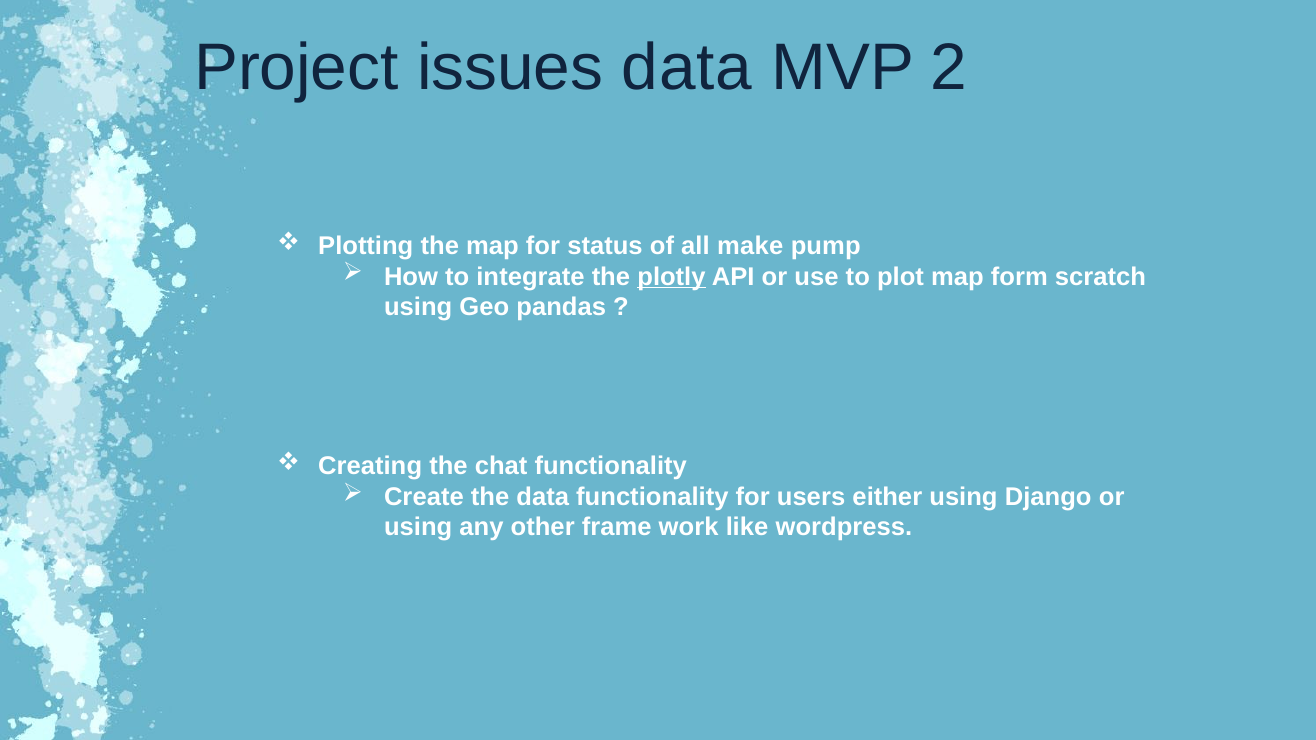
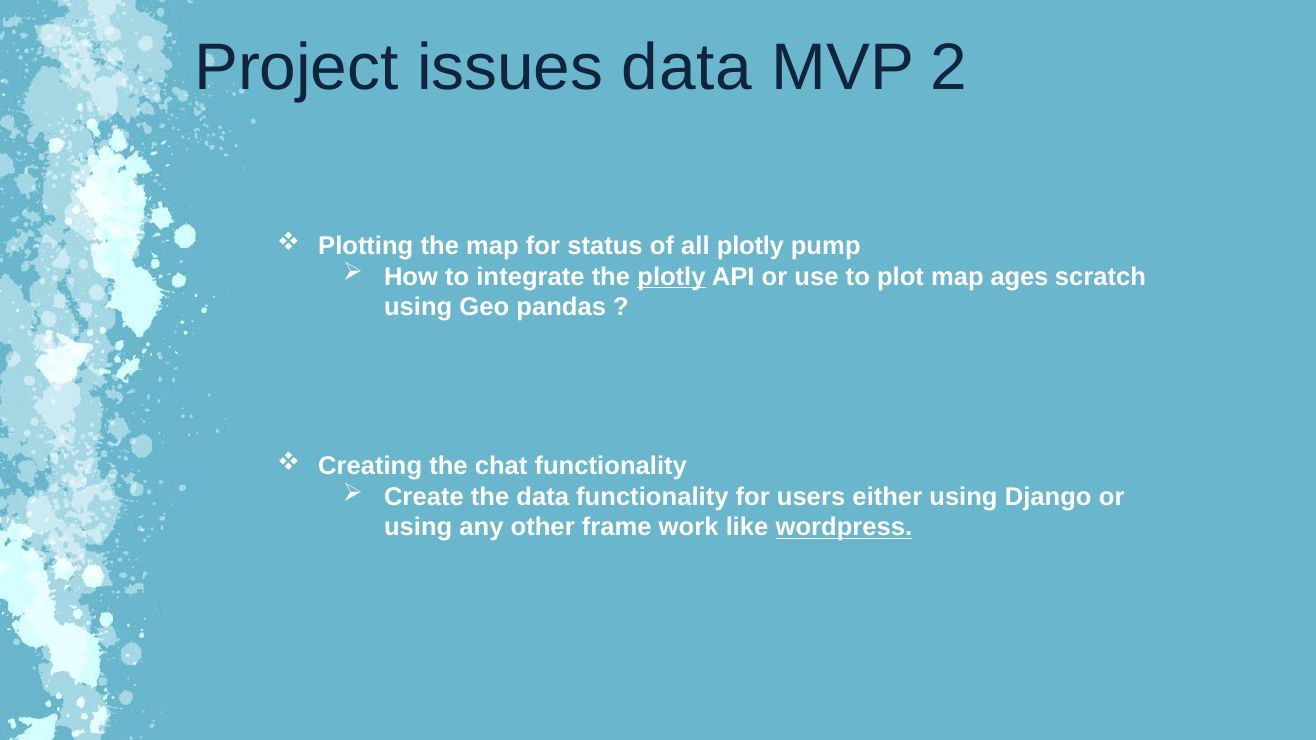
all make: make -> plotly
form: form -> ages
wordpress underline: none -> present
